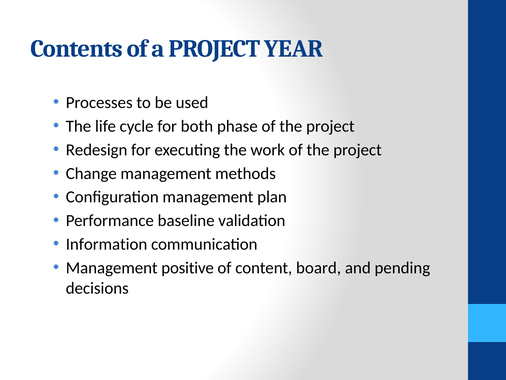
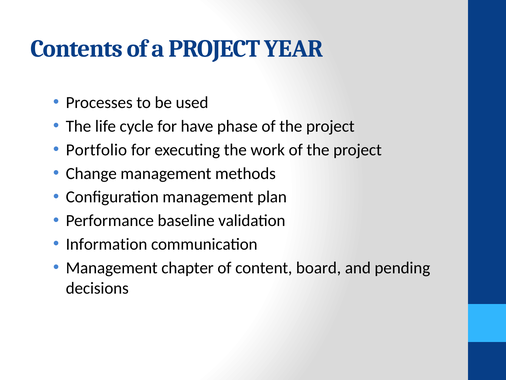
both: both -> have
Redesign: Redesign -> Portfolio
positive: positive -> chapter
